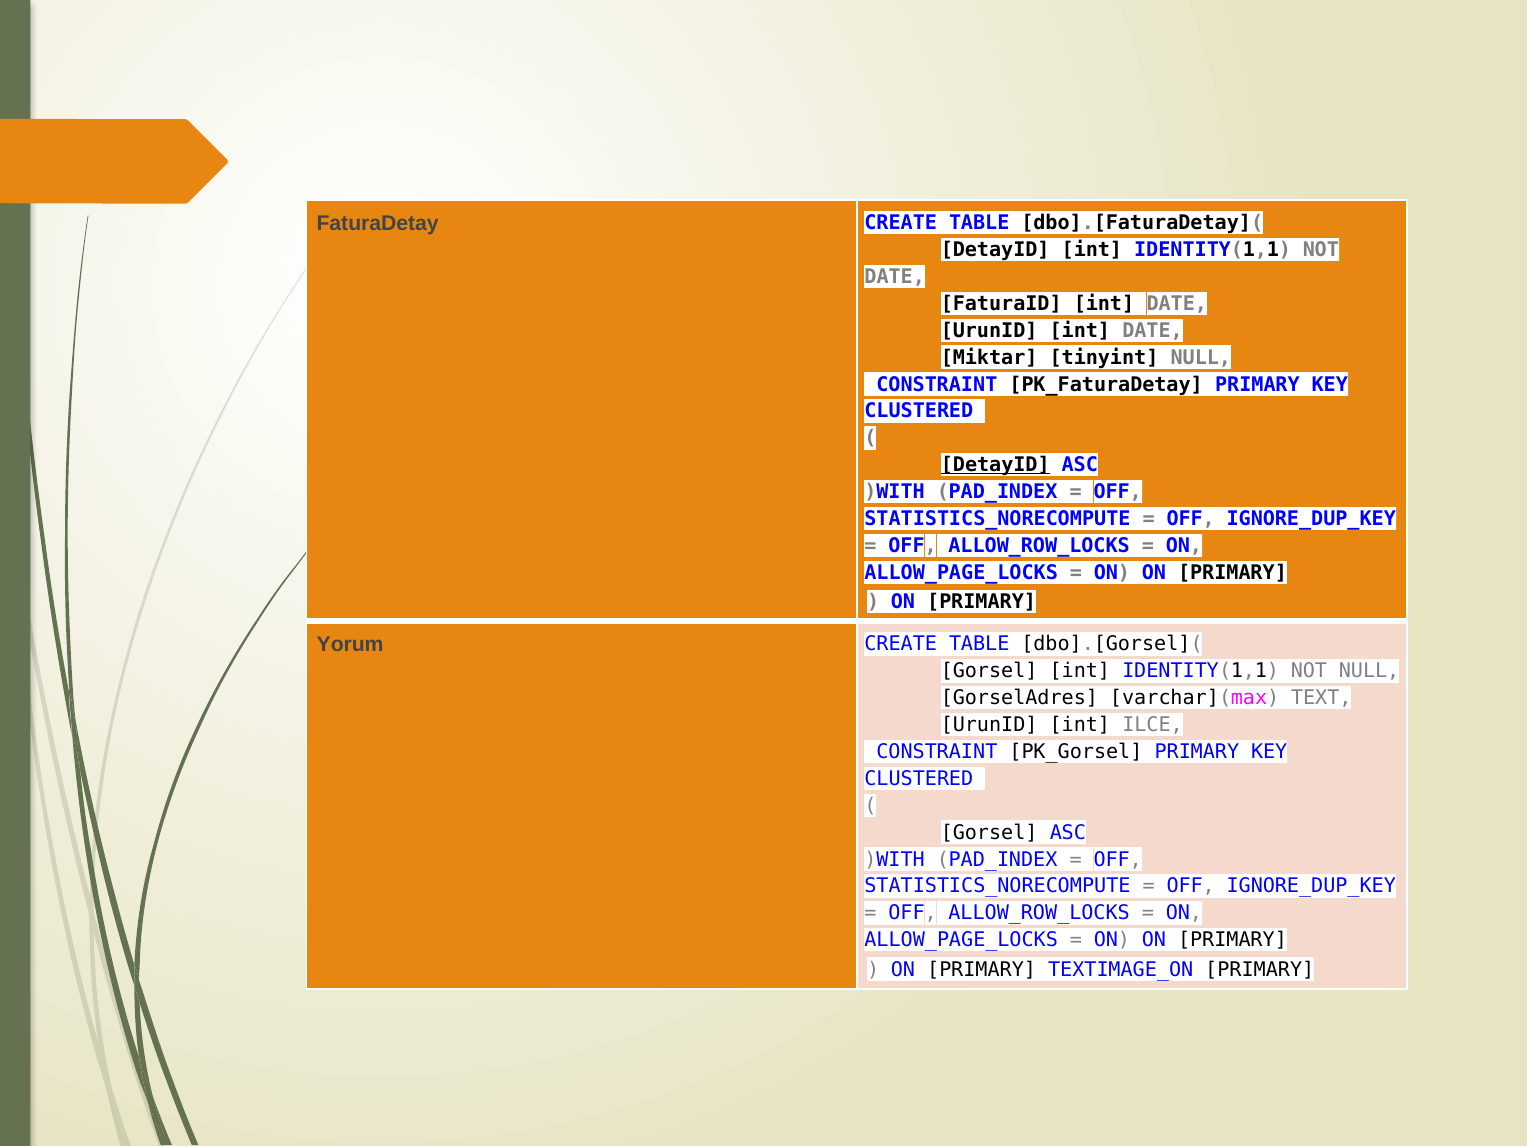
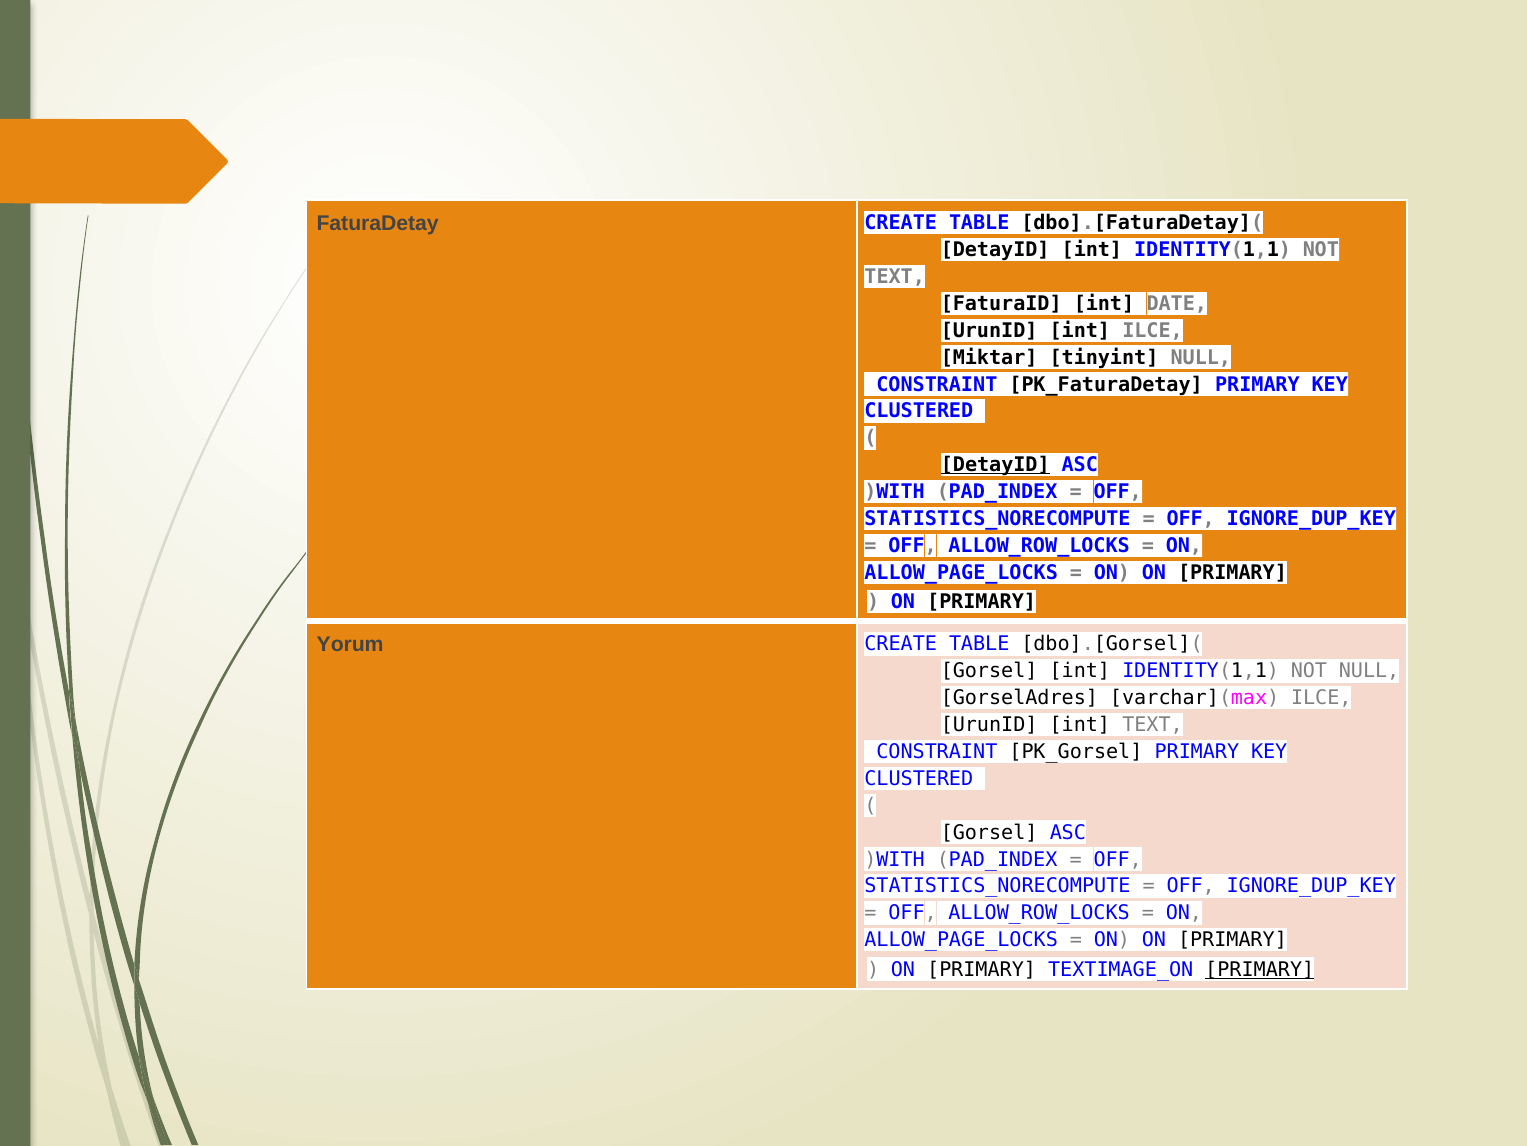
DATE at (895, 277): DATE -> TEXT
UrunID int DATE: DATE -> ILCE
varchar](max TEXT: TEXT -> ILCE
int ILCE: ILCE -> TEXT
PRIMARY at (1260, 969) underline: none -> present
